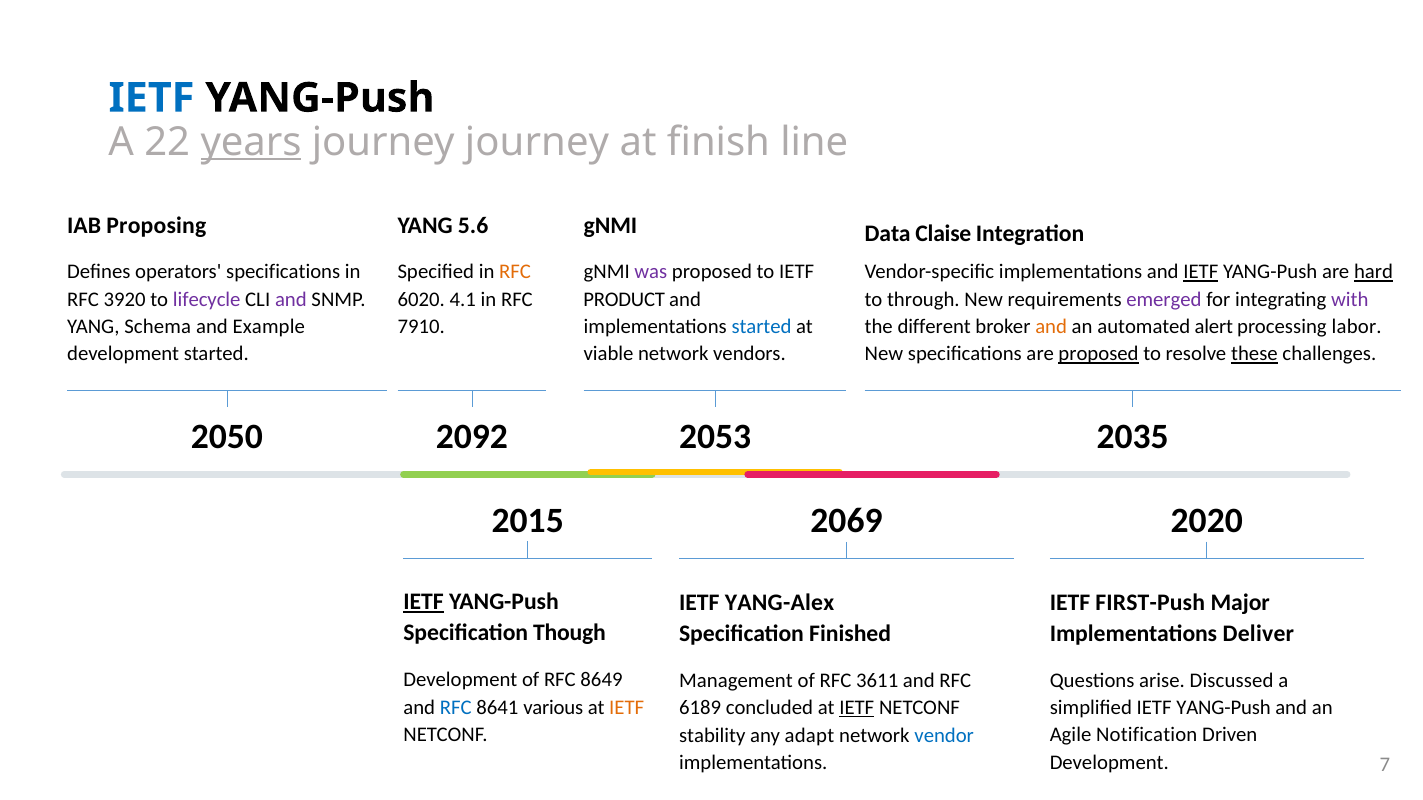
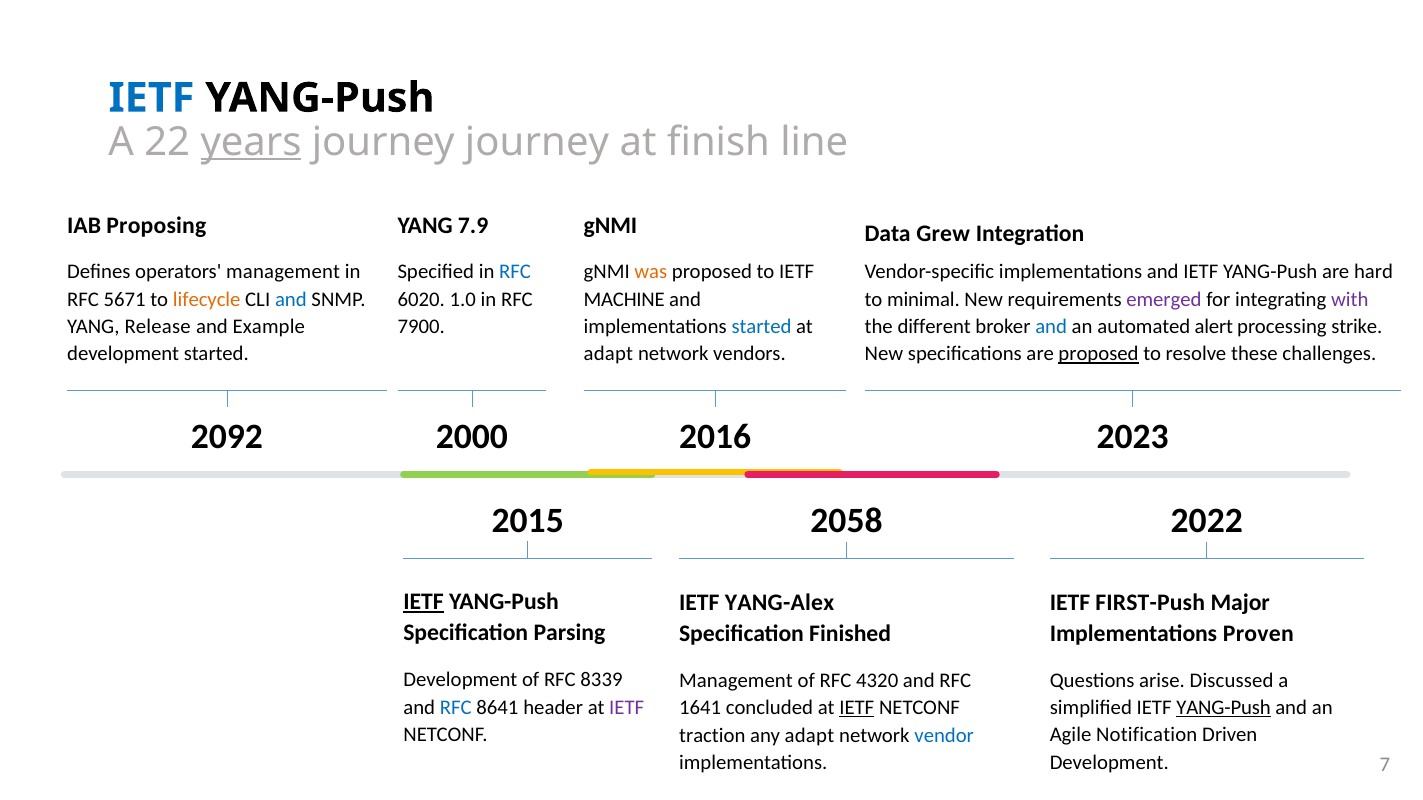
5.6: 5.6 -> 7.9
Claise: Claise -> Grew
operators specifications: specifications -> management
RFC at (515, 272) colour: orange -> blue
was colour: purple -> orange
IETF at (1201, 272) underline: present -> none
hard underline: present -> none
3920: 3920 -> 5671
lifecycle colour: purple -> orange
and at (291, 300) colour: purple -> blue
4.1: 4.1 -> 1.0
PRODUCT: PRODUCT -> MACHINE
through: through -> minimal
Schema: Schema -> Release
7910: 7910 -> 7900
and at (1051, 327) colour: orange -> blue
labor: labor -> strike
viable at (609, 354): viable -> adapt
these underline: present -> none
2050: 2050 -> 2092
2092: 2092 -> 2000
2053: 2053 -> 2016
2035: 2035 -> 2023
2020: 2020 -> 2022
2069: 2069 -> 2058
Though: Though -> Parsing
Deliver: Deliver -> Proven
8649: 8649 -> 8339
3611: 3611 -> 4320
various: various -> header
IETF at (627, 708) colour: orange -> purple
YANG-Push at (1224, 708) underline: none -> present
6189: 6189 -> 1641
stability: stability -> traction
